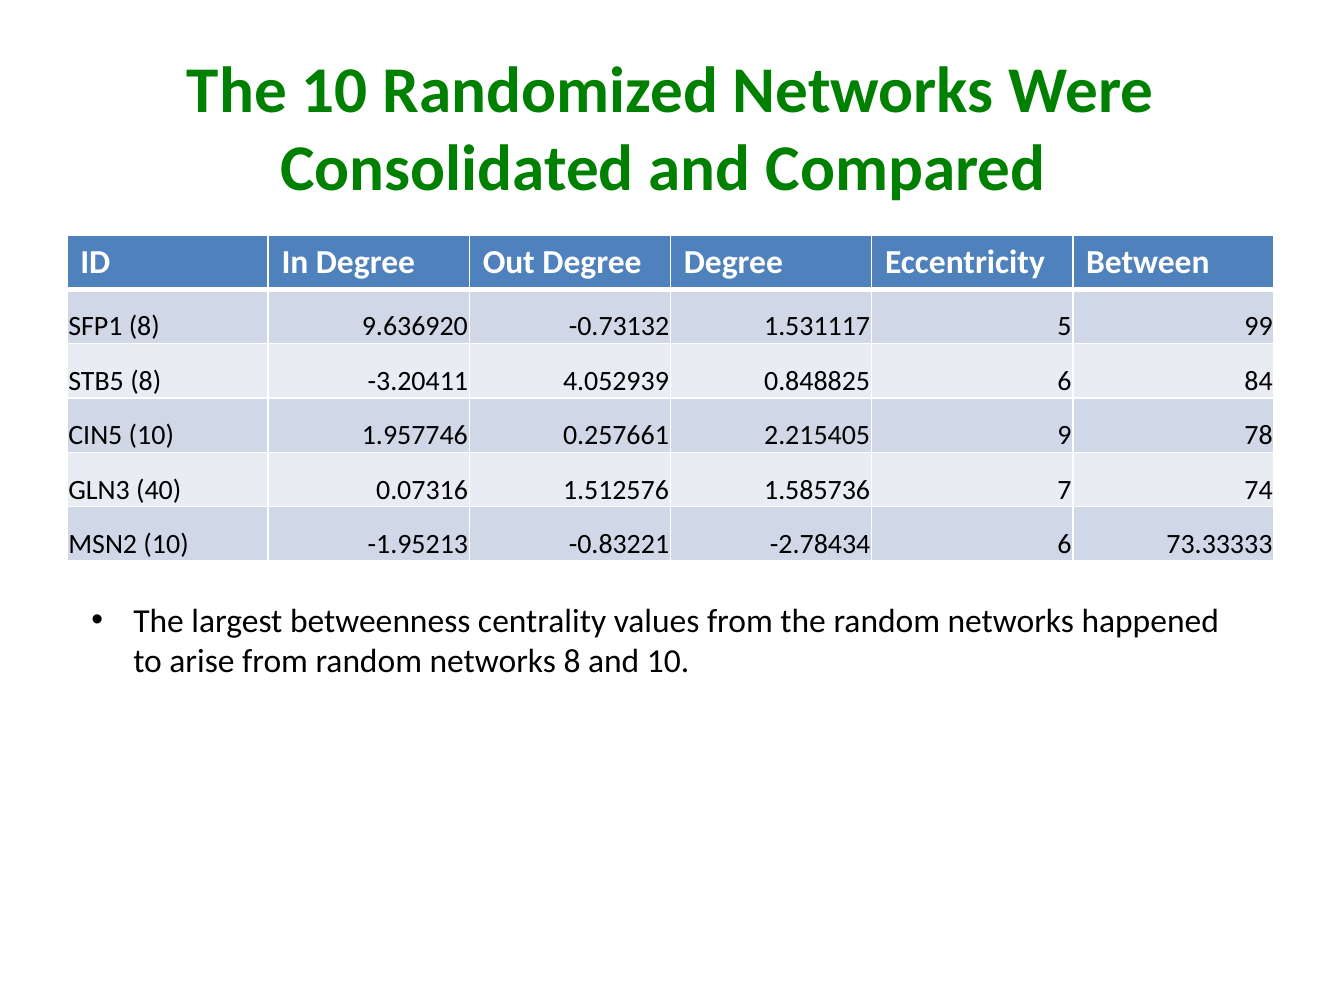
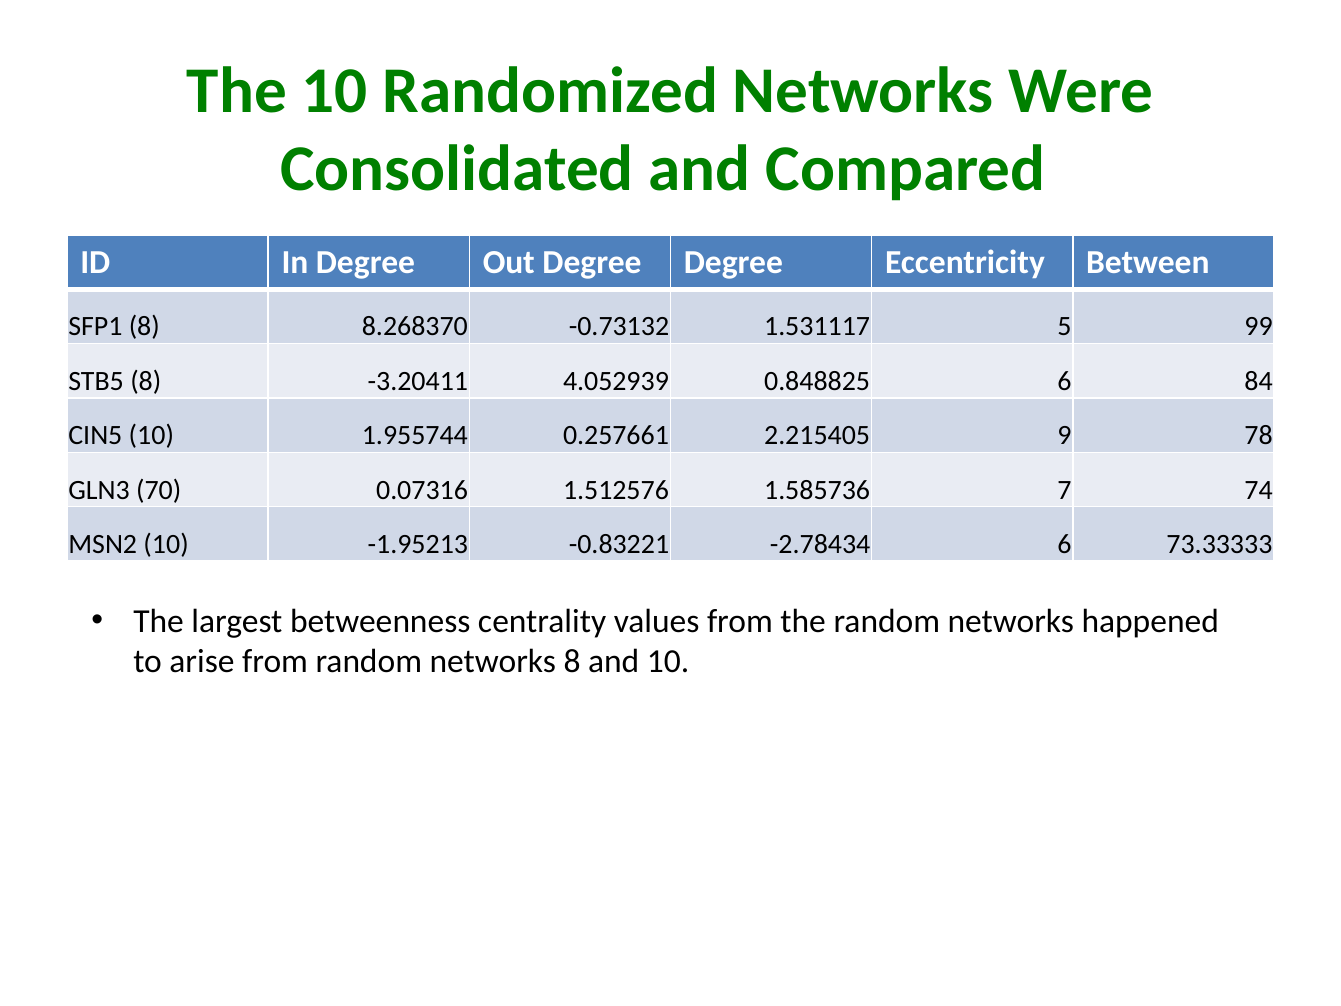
9.636920: 9.636920 -> 8.268370
1.957746: 1.957746 -> 1.955744
40: 40 -> 70
